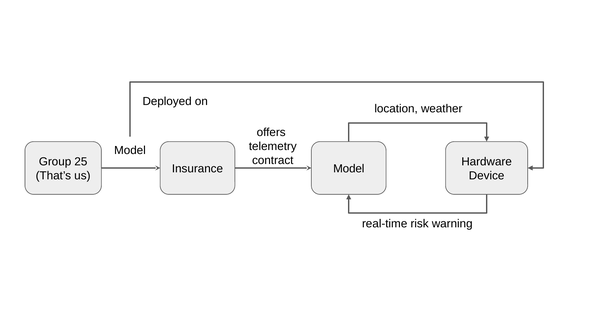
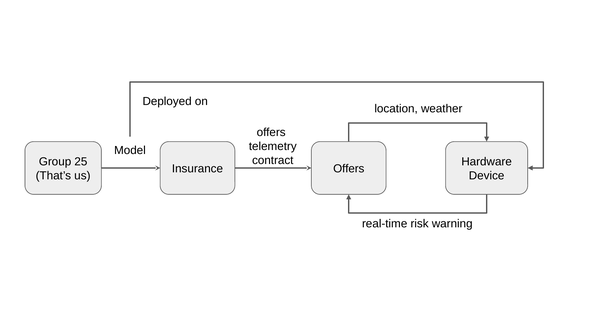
Insurance Model: Model -> Offers
